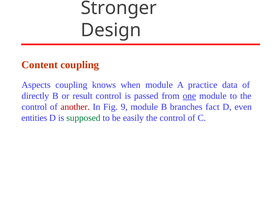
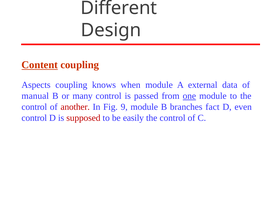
Stronger: Stronger -> Different
Content underline: none -> present
practice: practice -> external
directly: directly -> manual
result: result -> many
entities at (34, 118): entities -> control
supposed colour: green -> red
